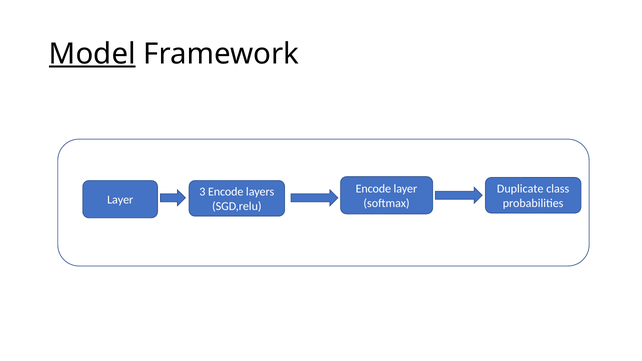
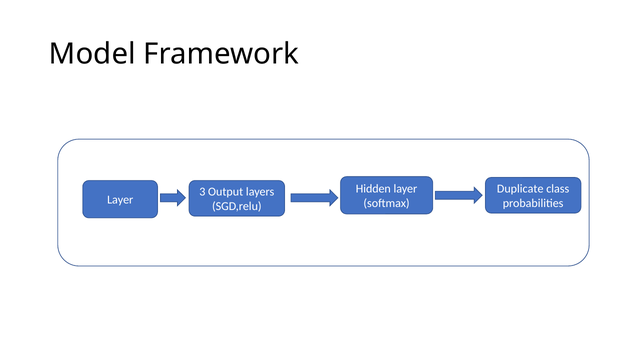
Model underline: present -> none
Encode at (373, 189): Encode -> Hidden
3 Encode: Encode -> Output
